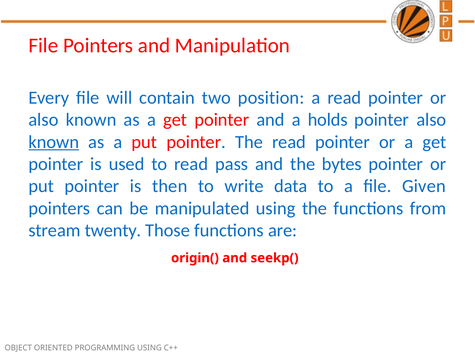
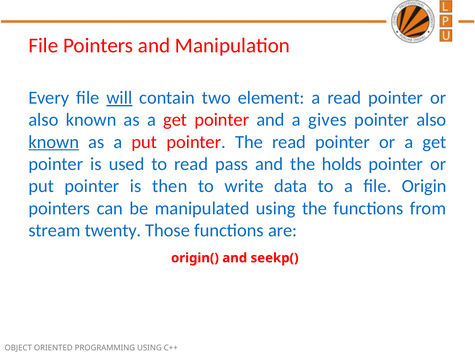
will underline: none -> present
position: position -> element
holds: holds -> gives
bytes: bytes -> holds
Given: Given -> Origin
